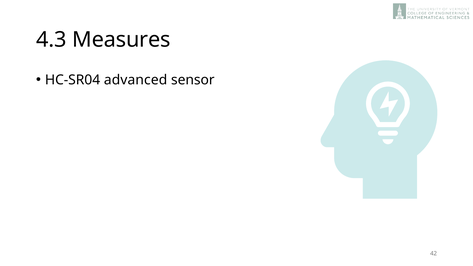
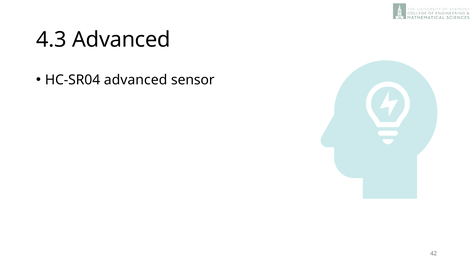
4.3 Measures: Measures -> Advanced
